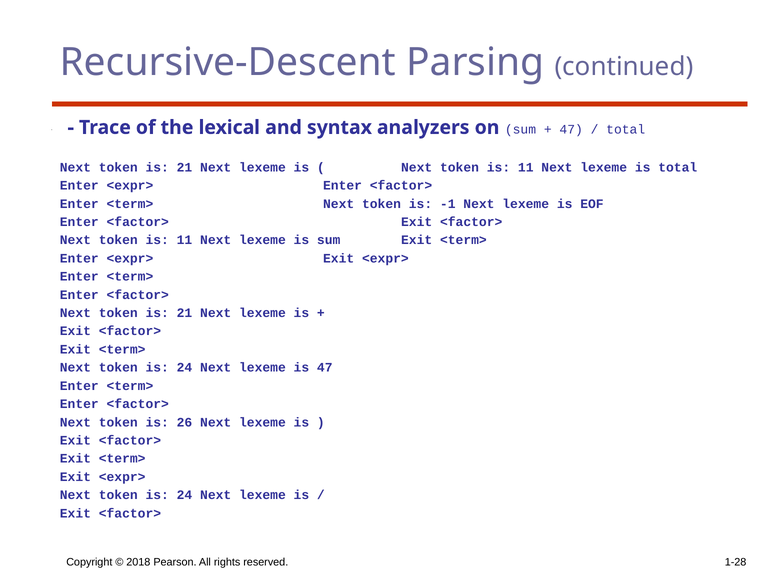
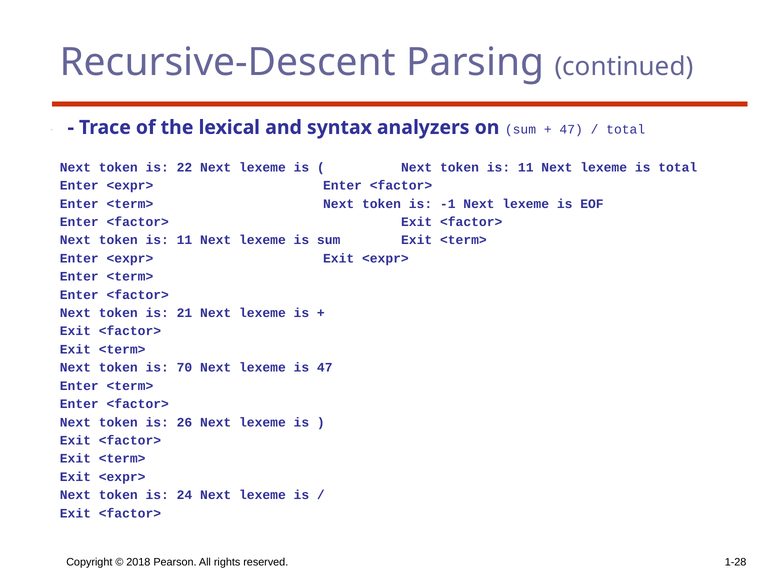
21 at (184, 167): 21 -> 22
24 at (184, 368): 24 -> 70
